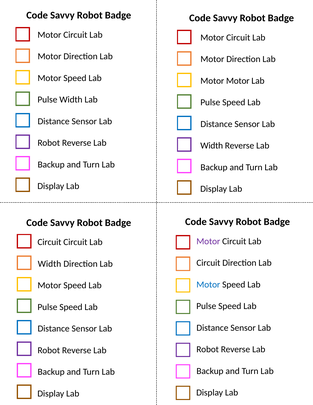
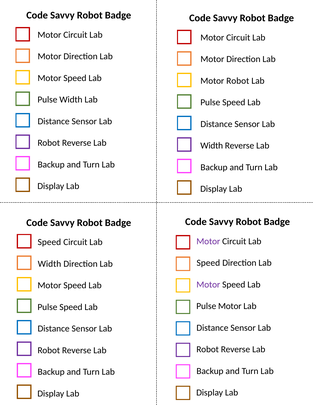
Motor Motor: Motor -> Robot
Circuit at (49, 242): Circuit -> Speed
Circuit at (208, 263): Circuit -> Speed
Motor at (208, 285) colour: blue -> purple
Speed at (230, 306): Speed -> Motor
